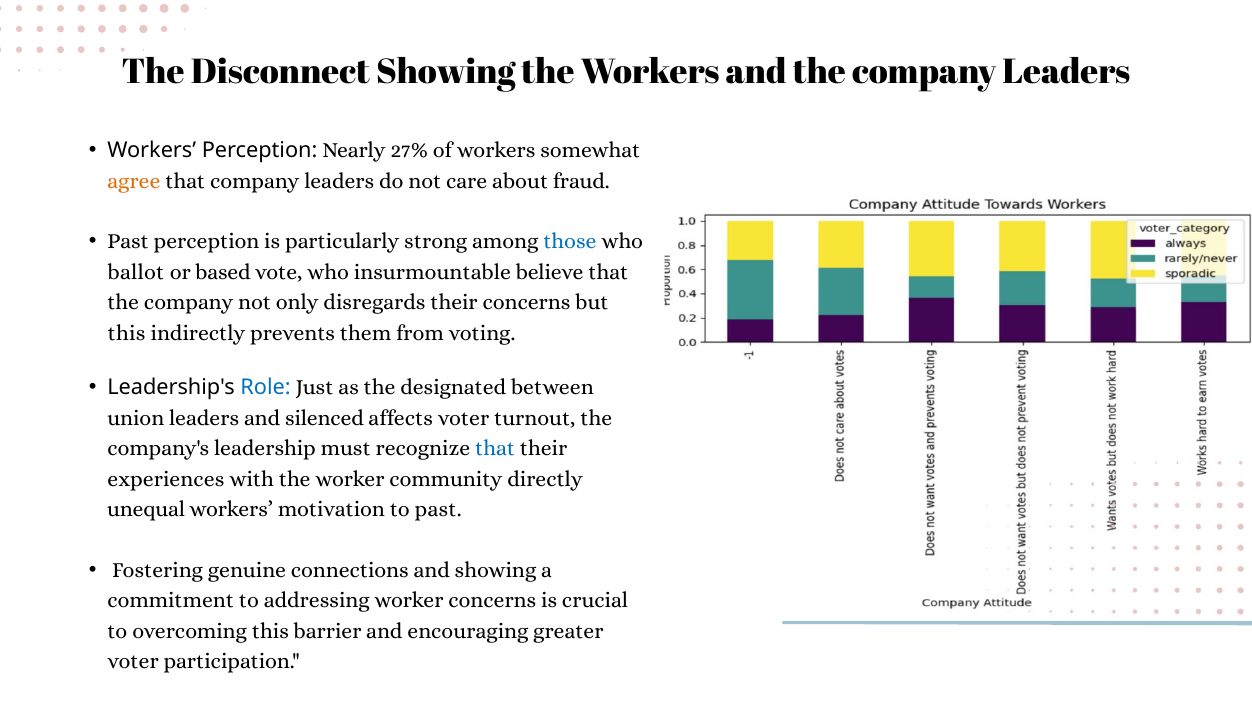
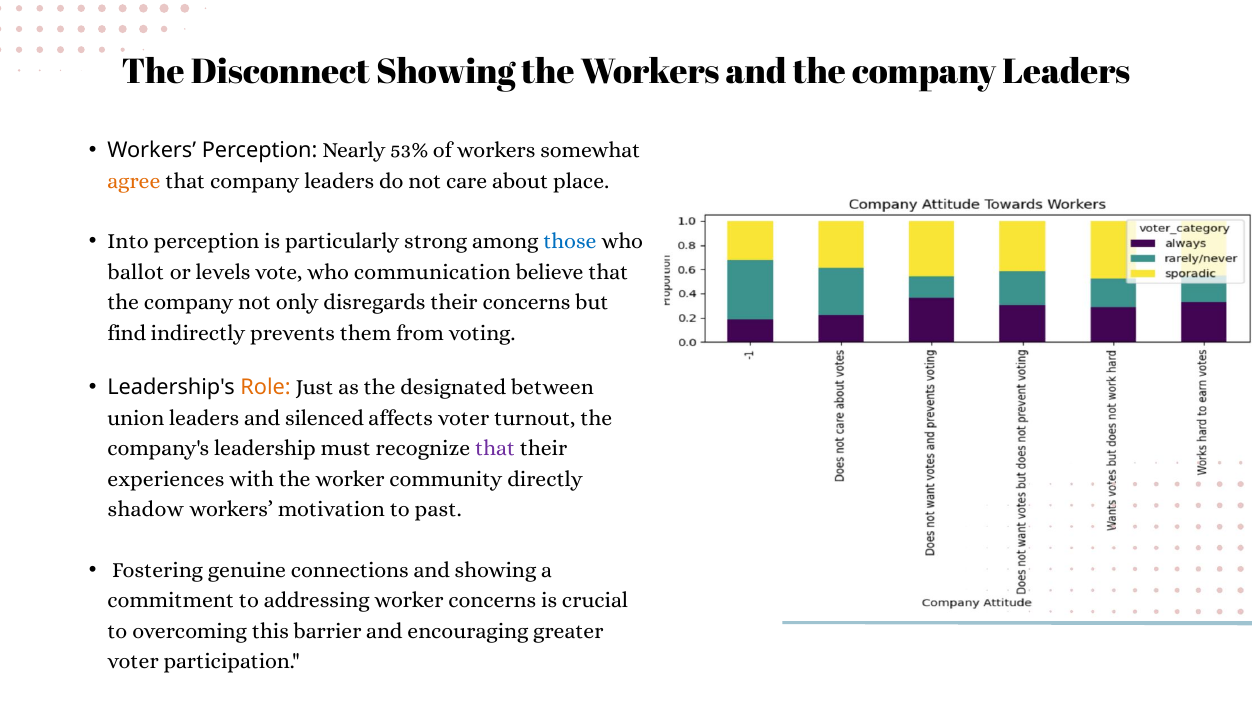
27%: 27% -> 53%
fraud: fraud -> place
Past at (128, 242): Past -> Into
based: based -> levels
insurmountable: insurmountable -> communication
this at (127, 333): this -> find
Role colour: blue -> orange
that at (495, 449) colour: blue -> purple
unequal: unequal -> shadow
